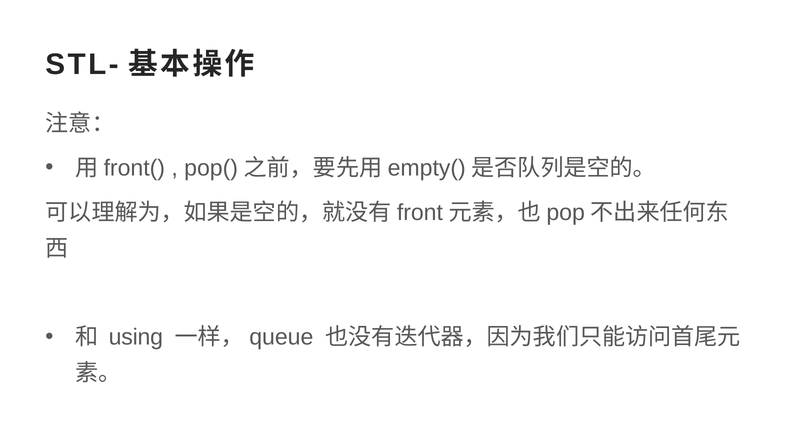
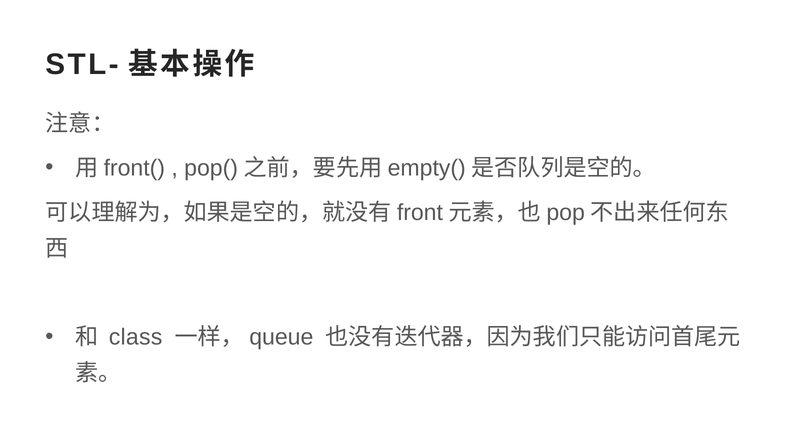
using: using -> class
